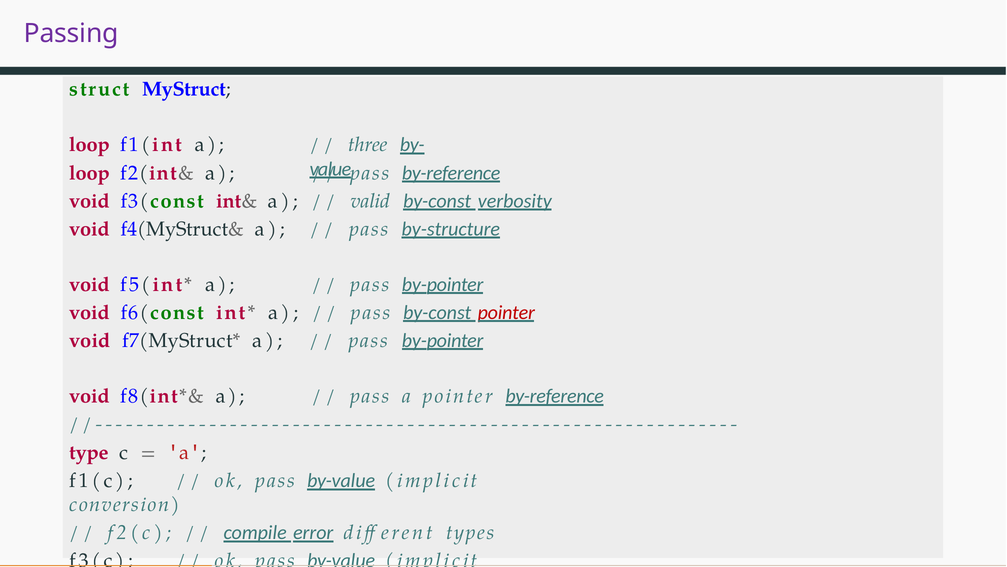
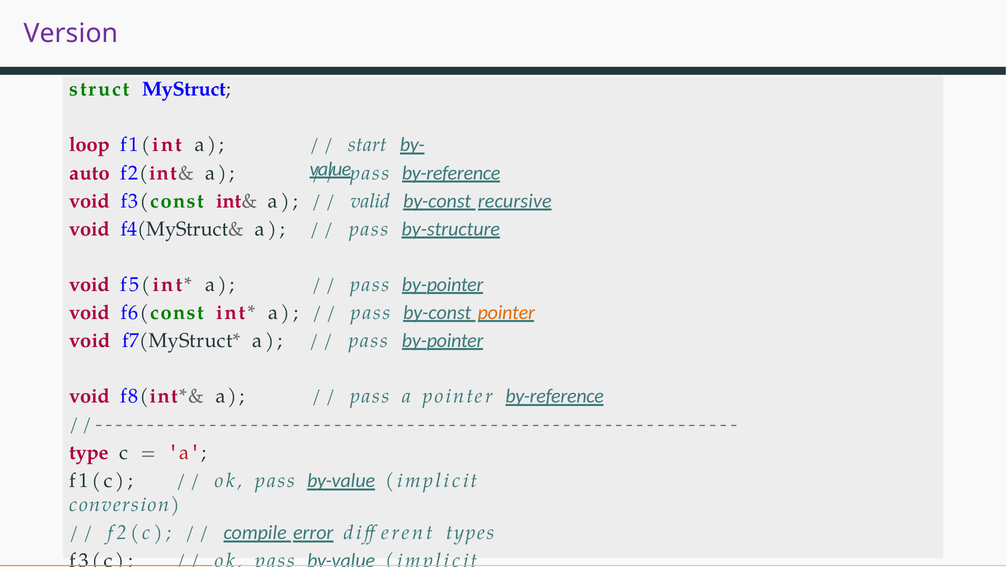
Passing: Passing -> Version
three: three -> start
loop at (90, 173): loop -> auto
verbosity: verbosity -> recursive
pointer at (506, 312) colour: red -> orange
